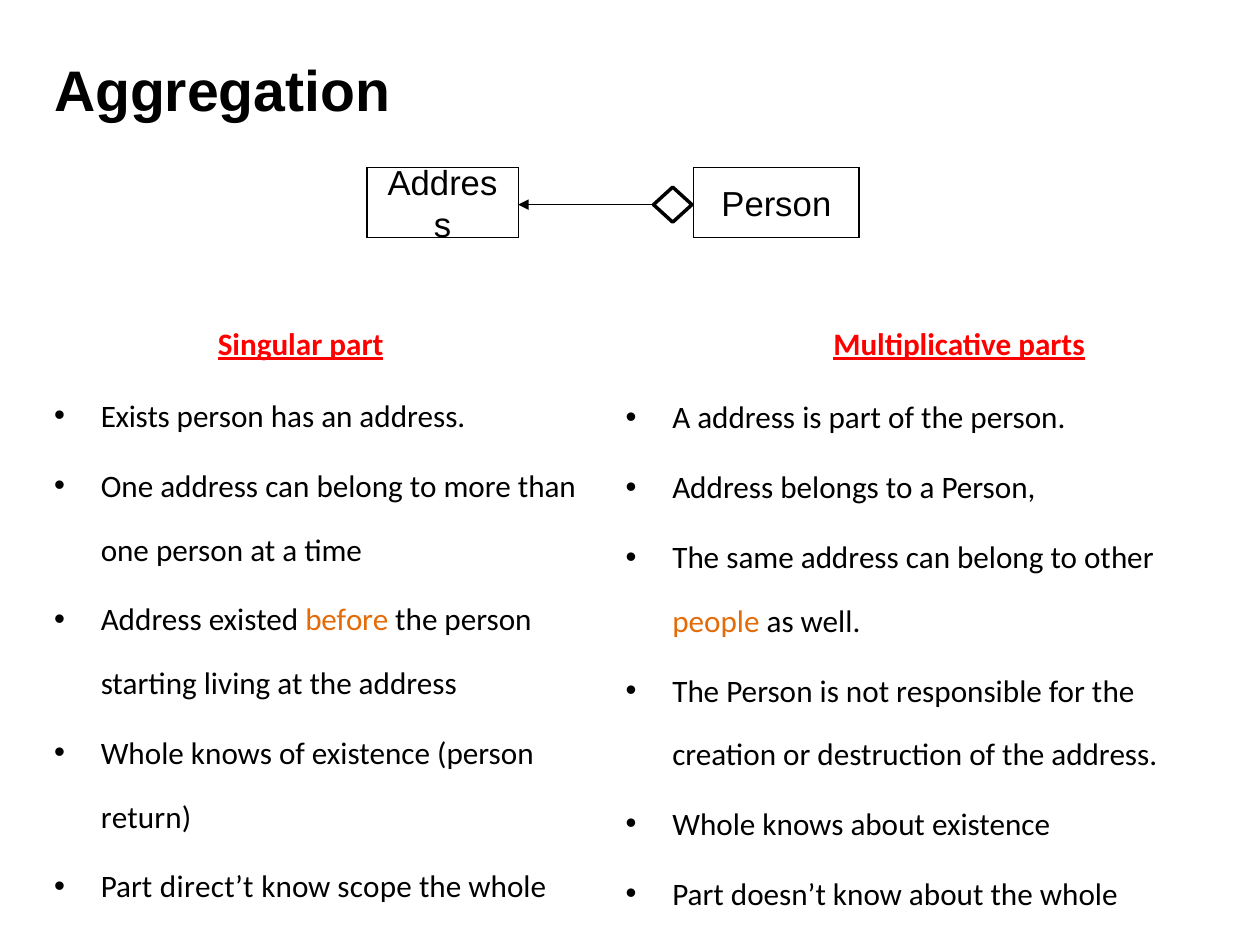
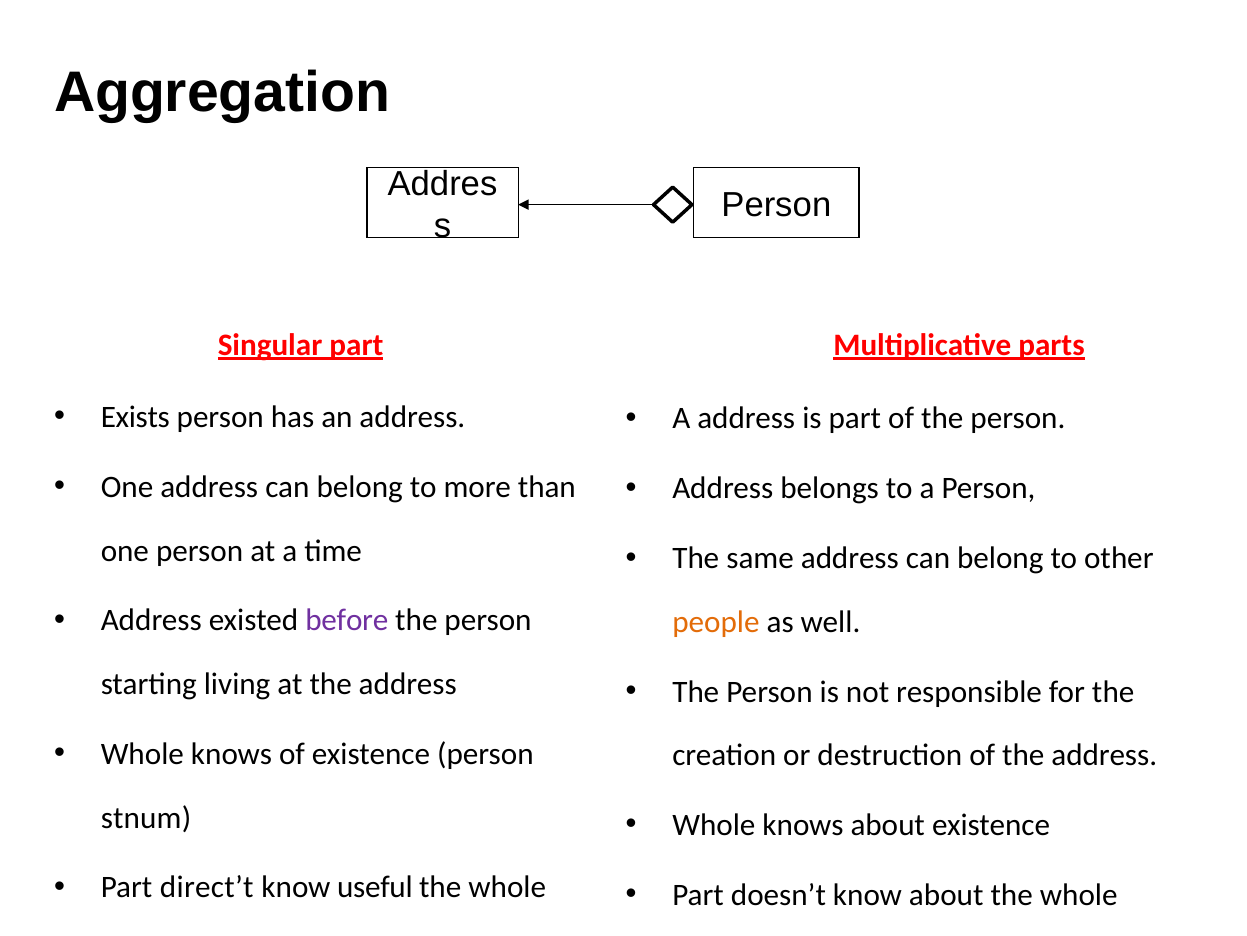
before colour: orange -> purple
return: return -> stnum
scope: scope -> useful
